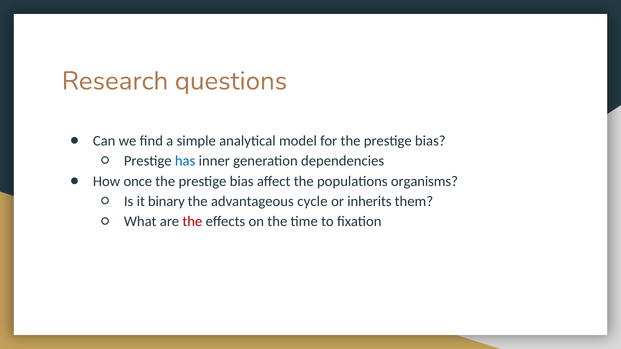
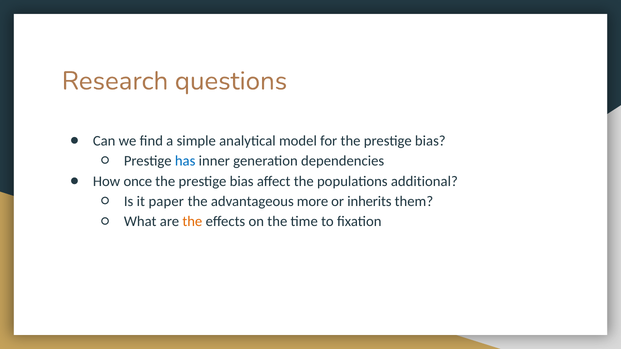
organisms: organisms -> additional
binary: binary -> paper
cycle: cycle -> more
the at (192, 222) colour: red -> orange
